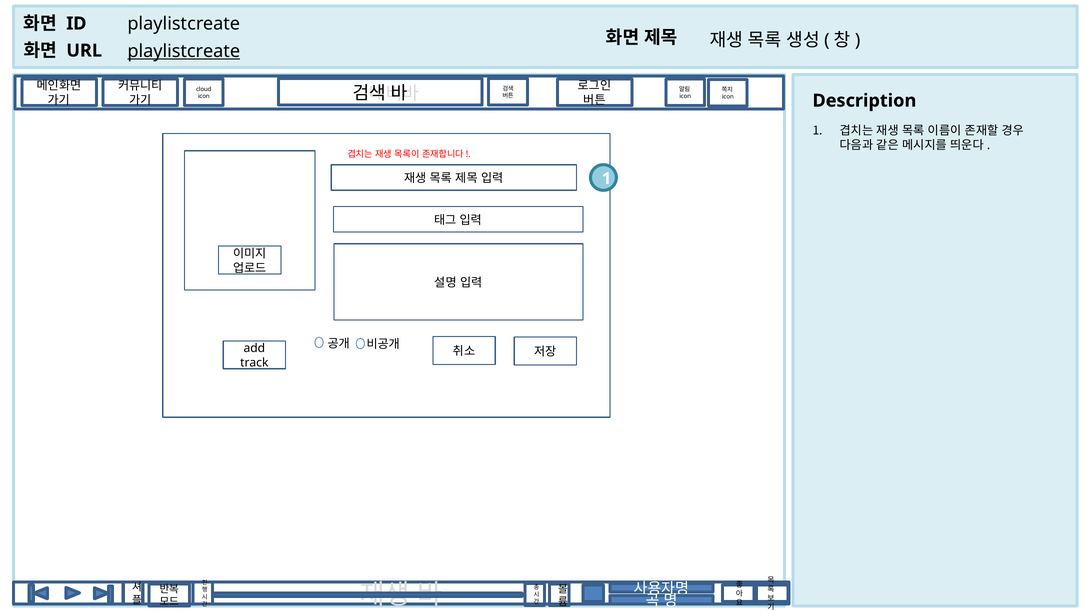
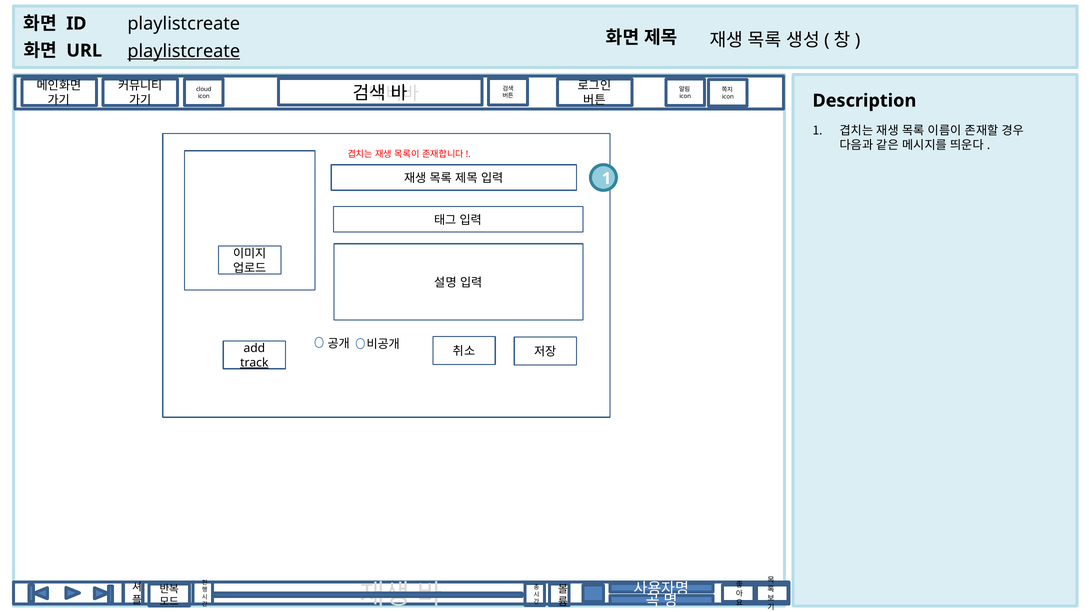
track underline: none -> present
